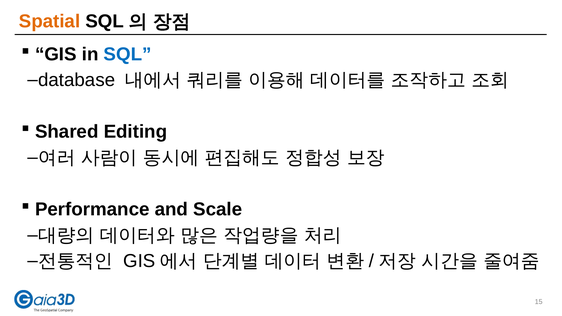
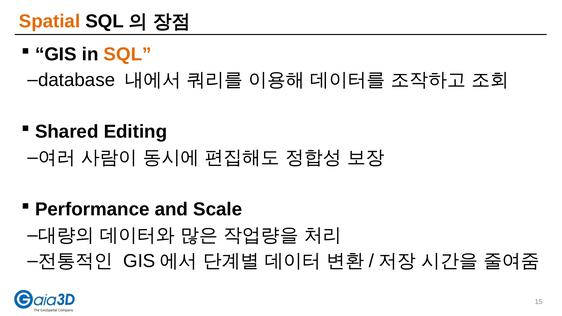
SQL at (128, 54) colour: blue -> orange
